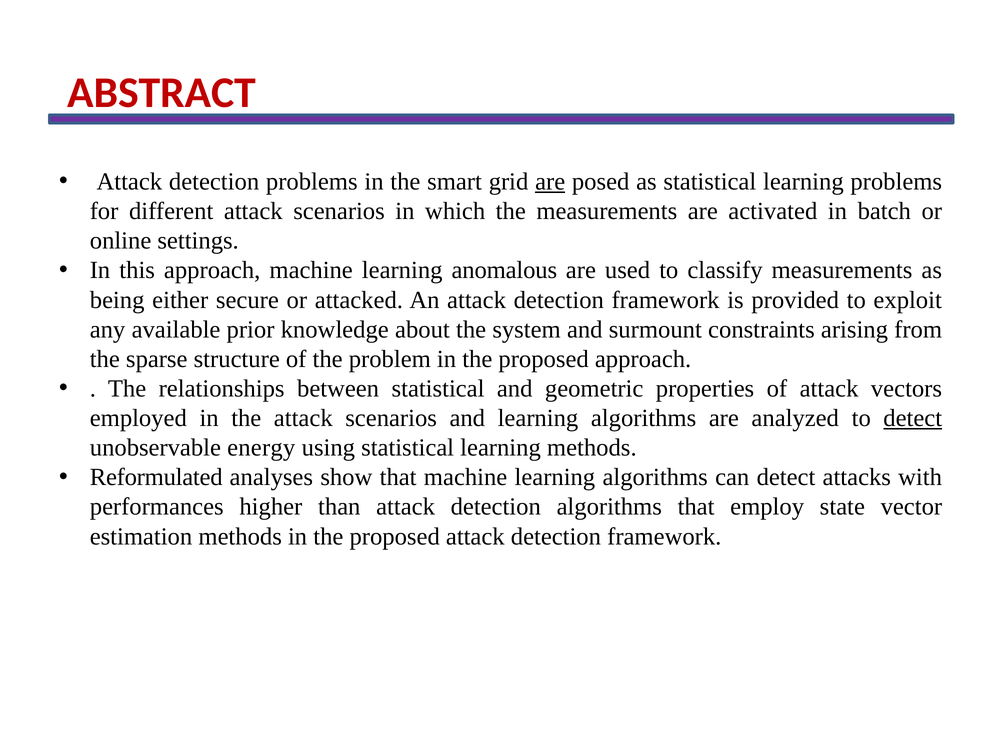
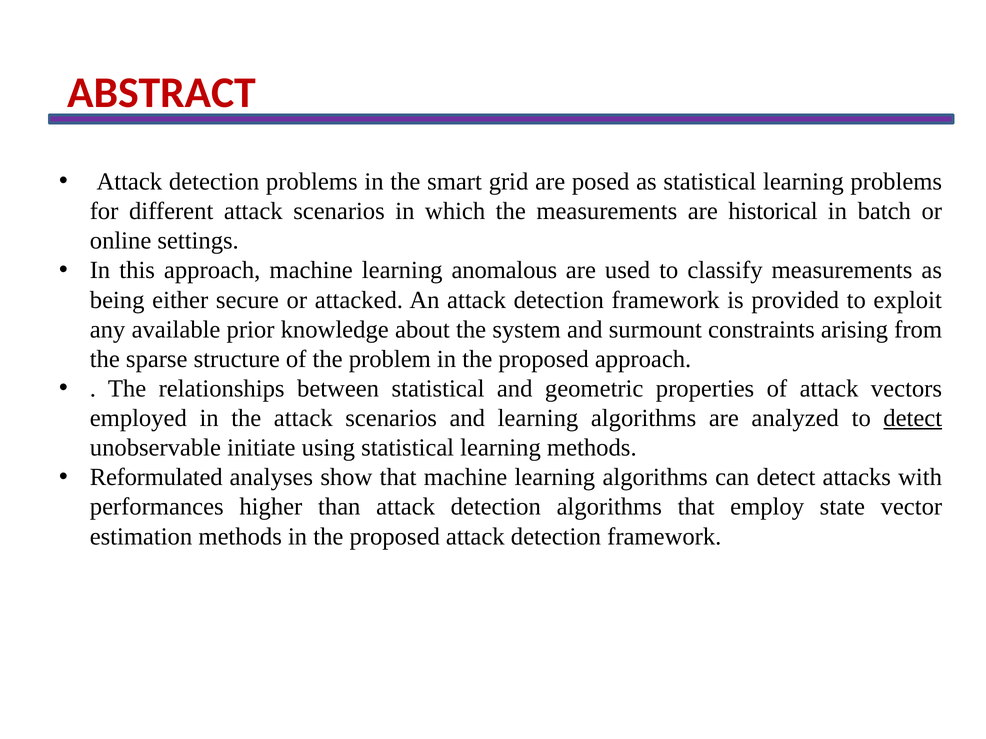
are at (550, 182) underline: present -> none
activated: activated -> historical
energy: energy -> initiate
